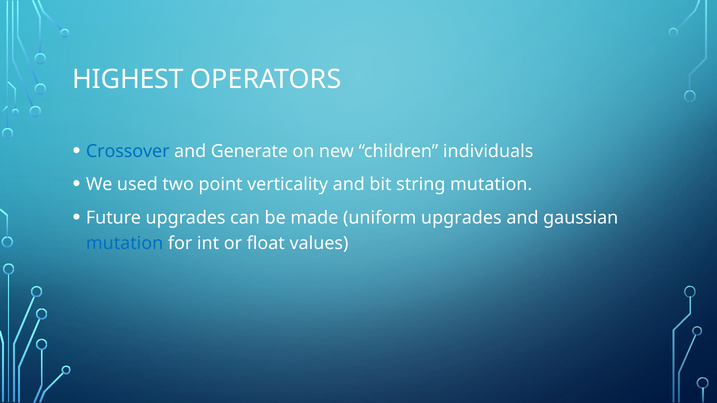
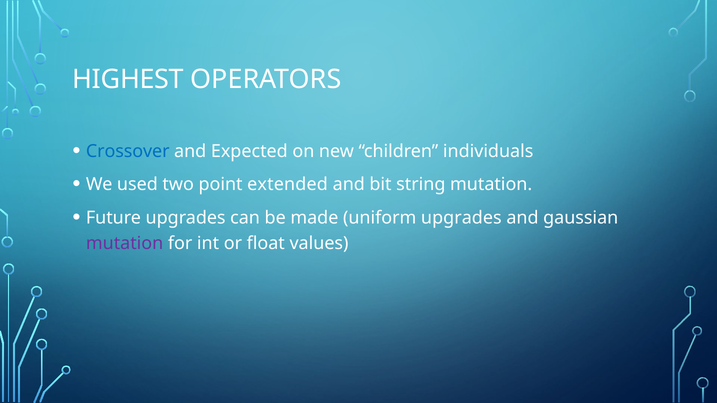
Generate: Generate -> Expected
verticality: verticality -> extended
mutation at (125, 244) colour: blue -> purple
